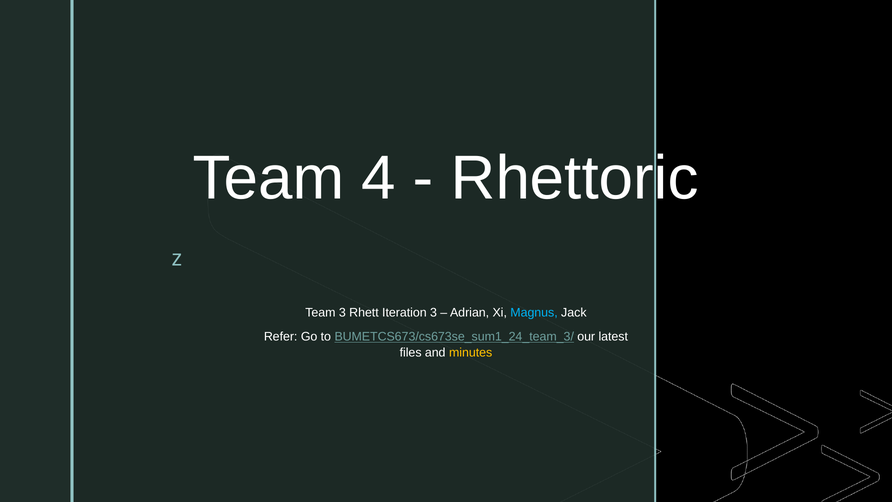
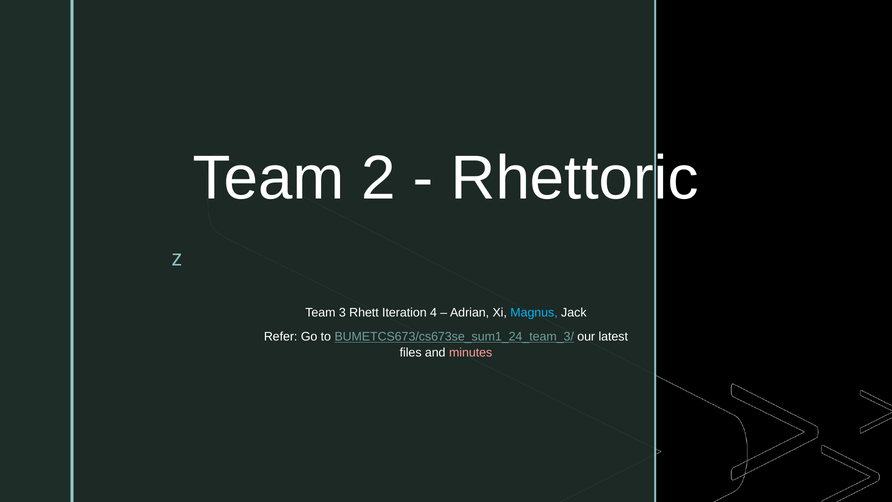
4: 4 -> 2
Iteration 3: 3 -> 4
minutes colour: yellow -> pink
